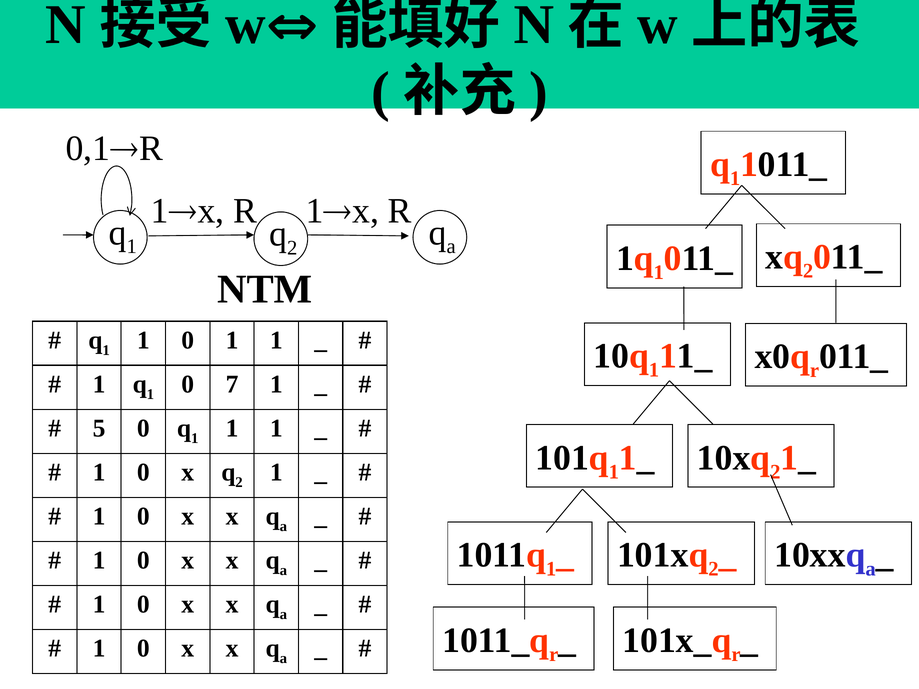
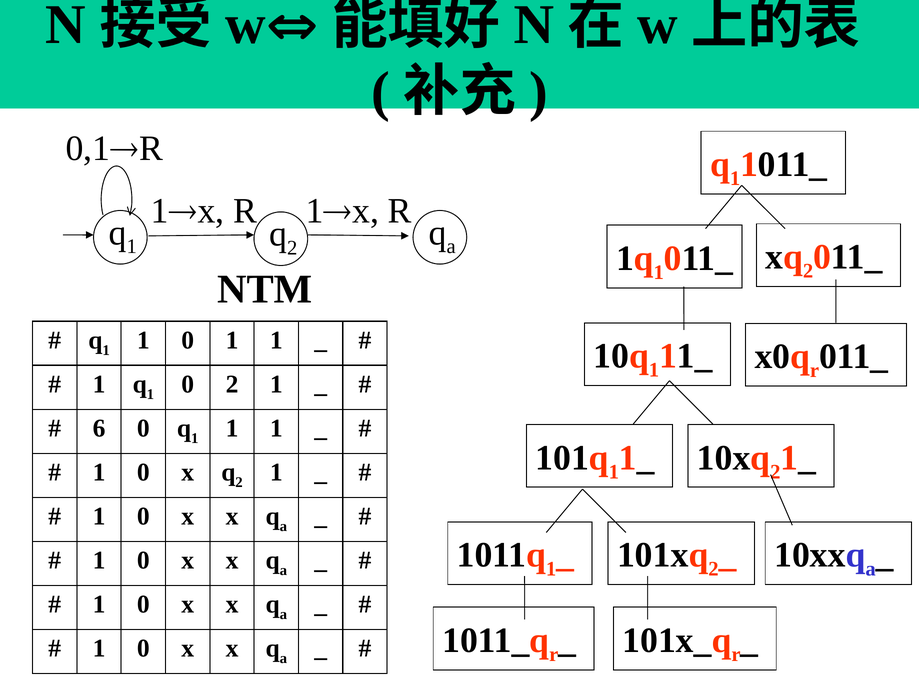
0 7: 7 -> 2
5: 5 -> 6
